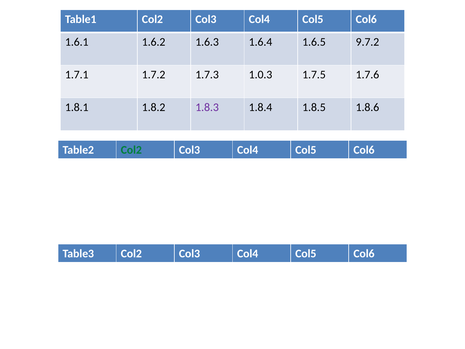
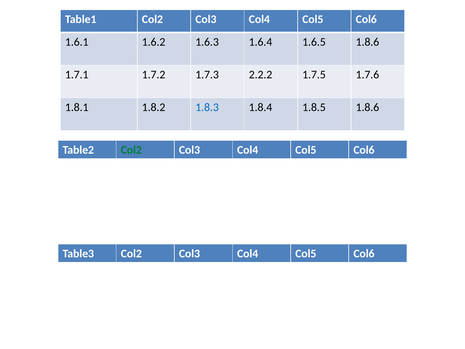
1.6.5 9.7.2: 9.7.2 -> 1.8.6
1.0.3: 1.0.3 -> 2.2.2
1.8.3 colour: purple -> blue
